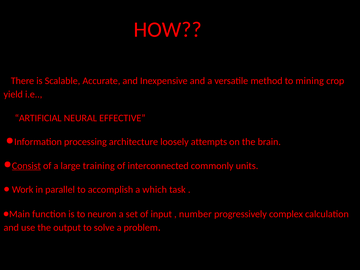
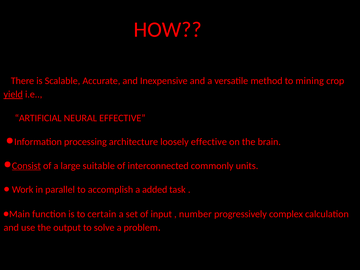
yield underline: none -> present
loosely attempts: attempts -> effective
training: training -> suitable
which: which -> added
neuron: neuron -> certain
